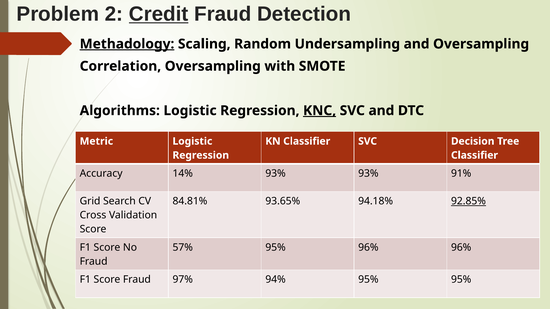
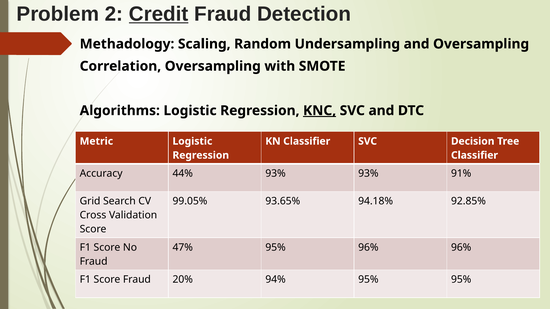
Methadology underline: present -> none
14%: 14% -> 44%
84.81%: 84.81% -> 99.05%
92.85% underline: present -> none
57%: 57% -> 47%
97%: 97% -> 20%
